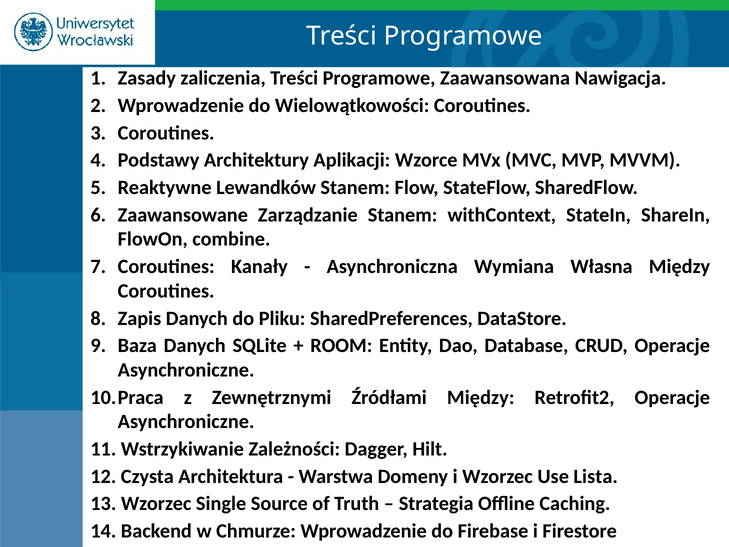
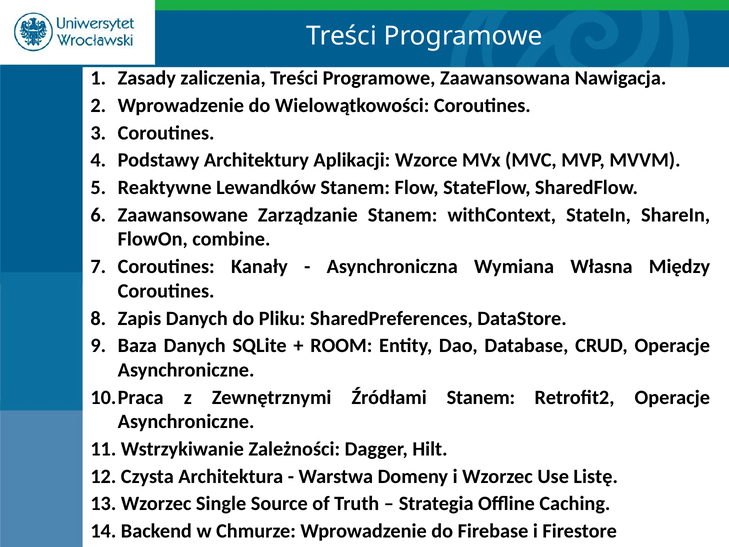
Źródłami Między: Między -> Stanem
Lista: Lista -> Listę
